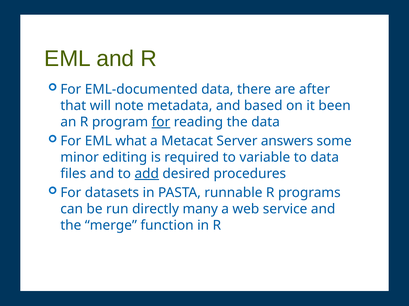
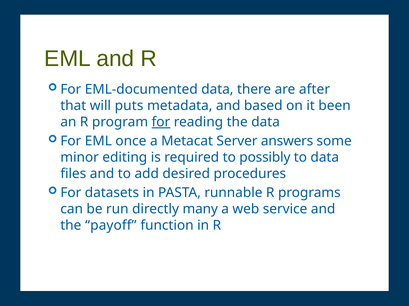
note: note -> puts
what: what -> once
variable: variable -> possibly
add underline: present -> none
merge: merge -> payoff
